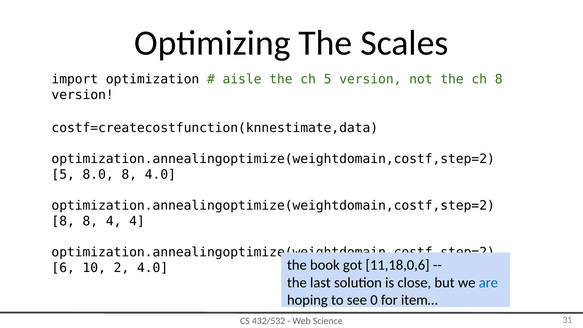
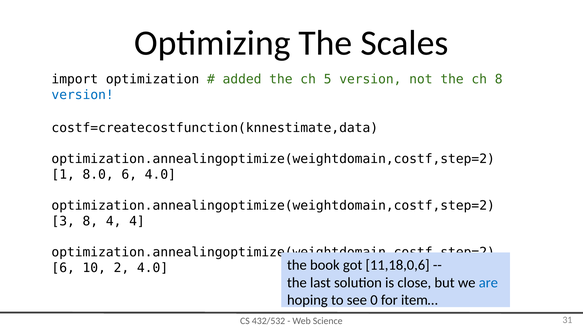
aisle: aisle -> added
version at (83, 95) colour: black -> blue
5 at (63, 175): 5 -> 1
8.0 8: 8 -> 6
8 at (63, 221): 8 -> 3
